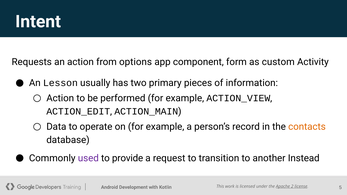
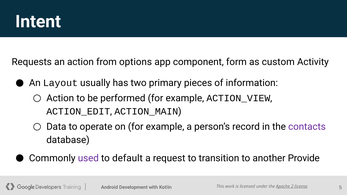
Lesson: Lesson -> Layout
contacts colour: orange -> purple
provide: provide -> default
Instead: Instead -> Provide
